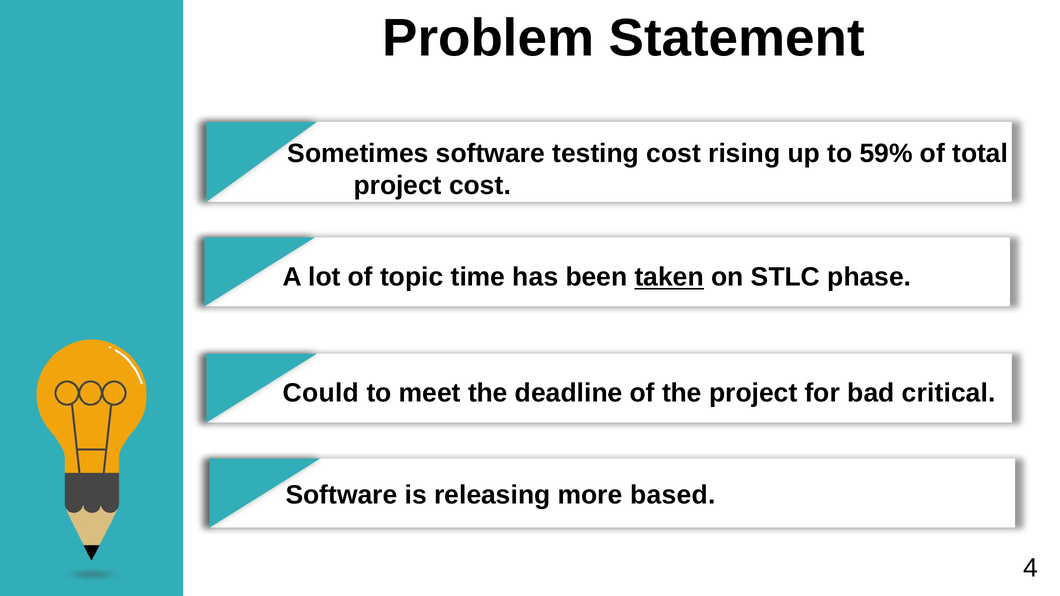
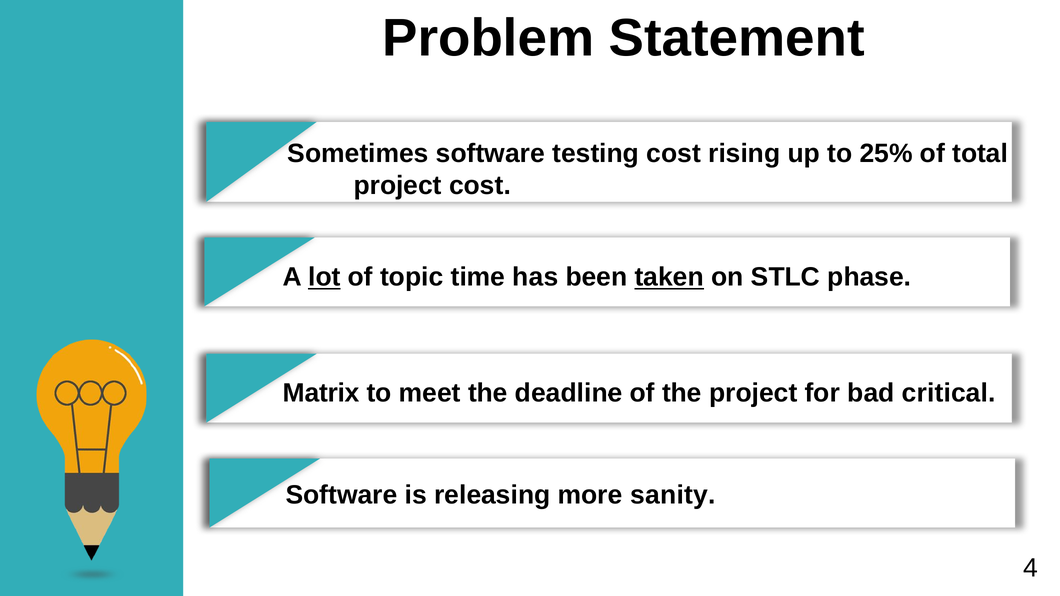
59%: 59% -> 25%
lot underline: none -> present
Could: Could -> Matrix
based: based -> sanity
